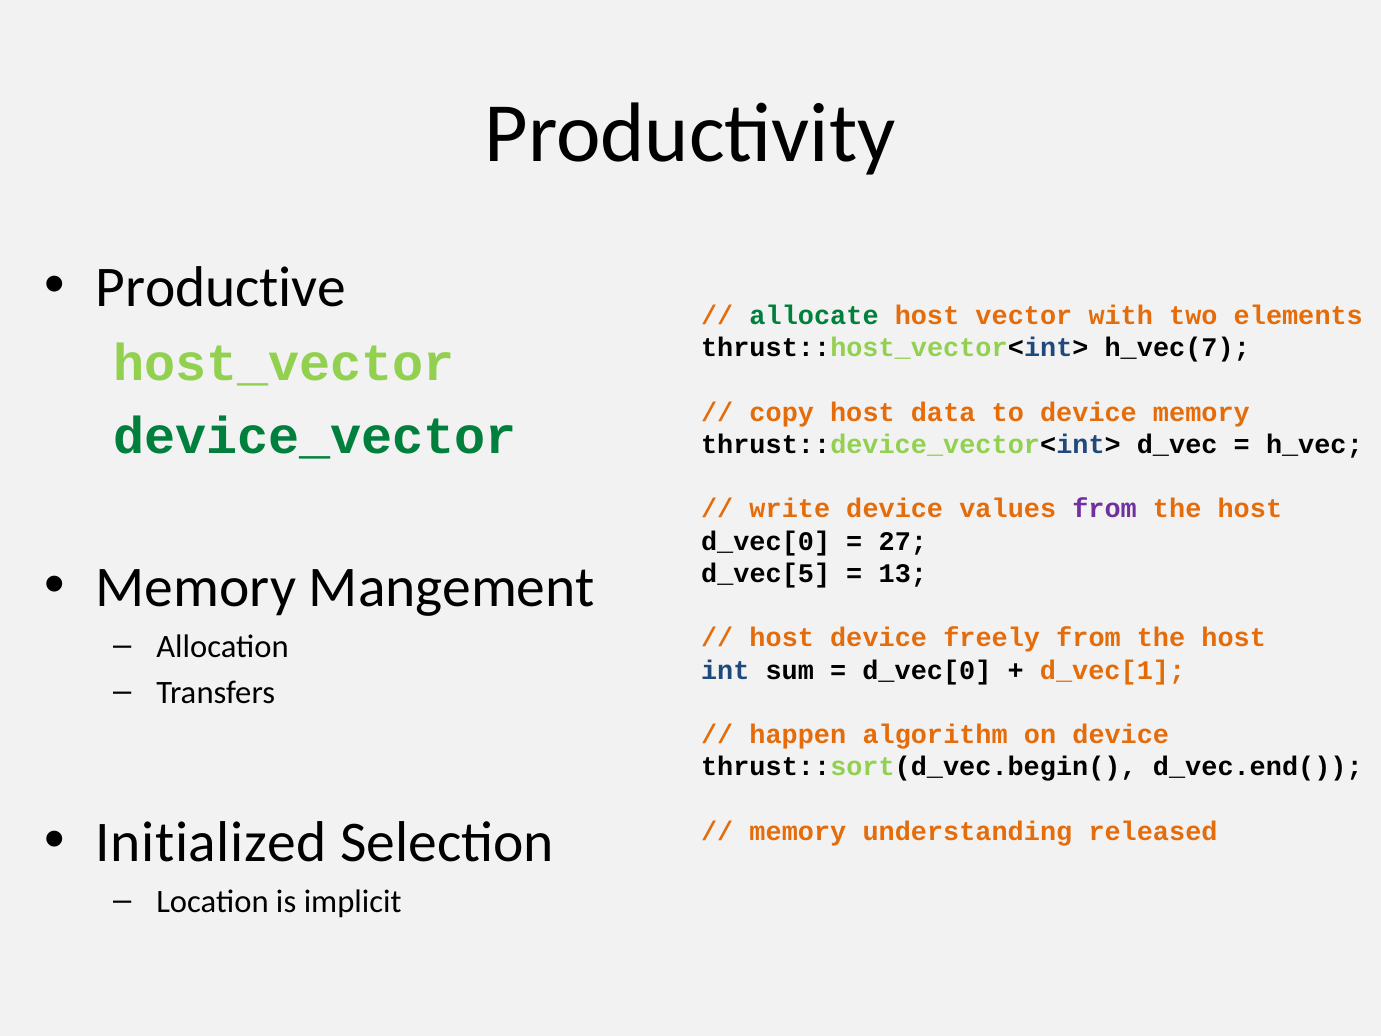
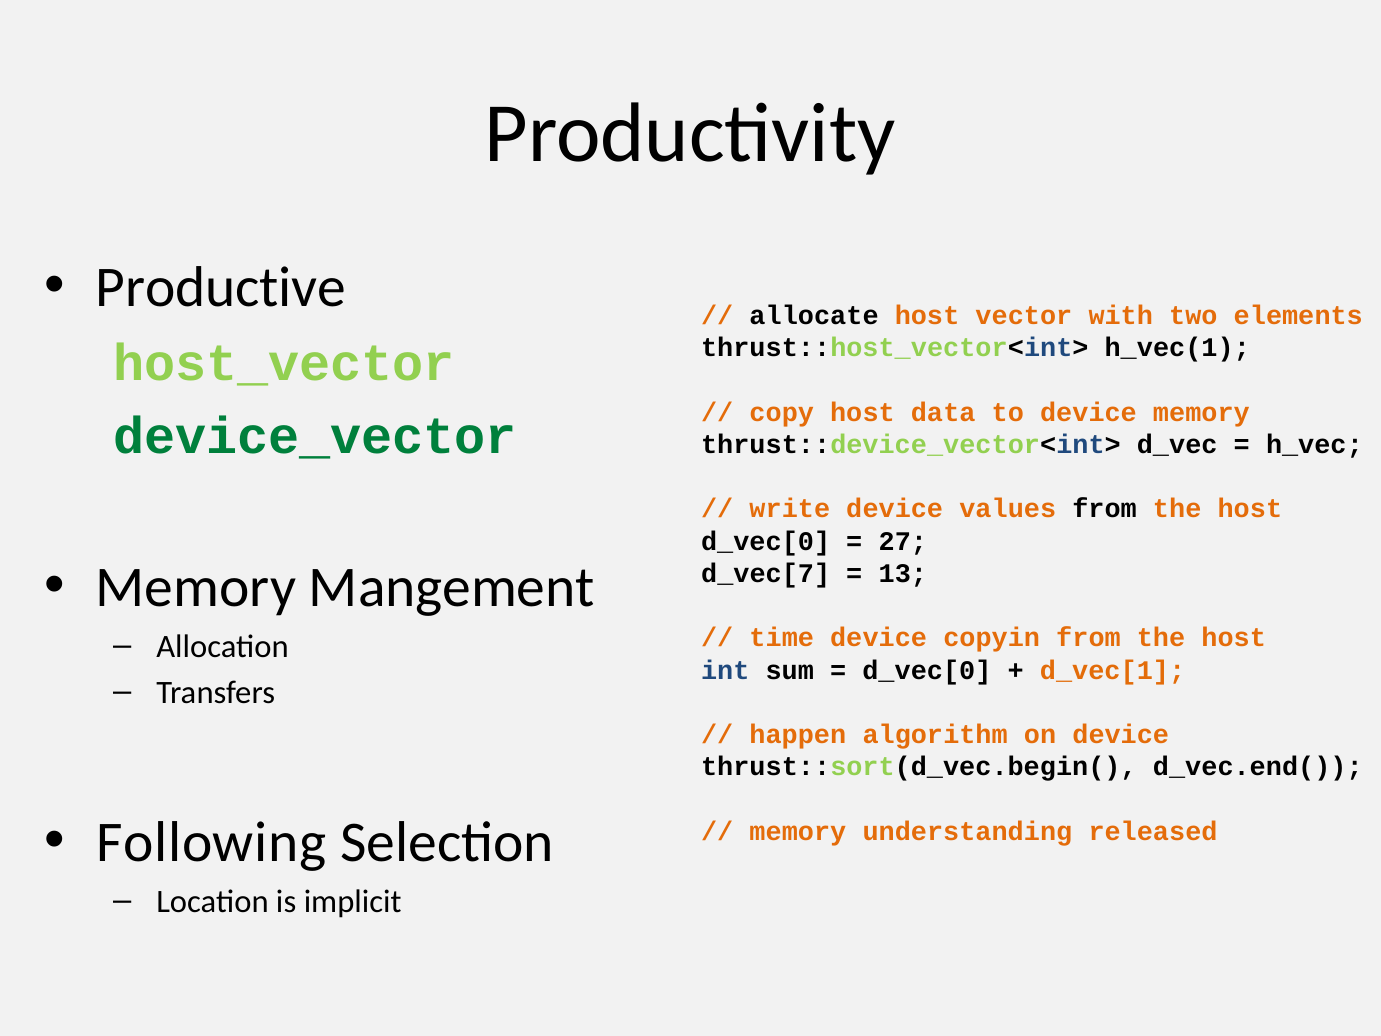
allocate colour: green -> black
h_vec(7: h_vec(7 -> h_vec(1
from at (1105, 509) colour: purple -> black
d_vec[5: d_vec[5 -> d_vec[7
host at (782, 638): host -> time
freely: freely -> copyin
Initialized: Initialized -> Following
